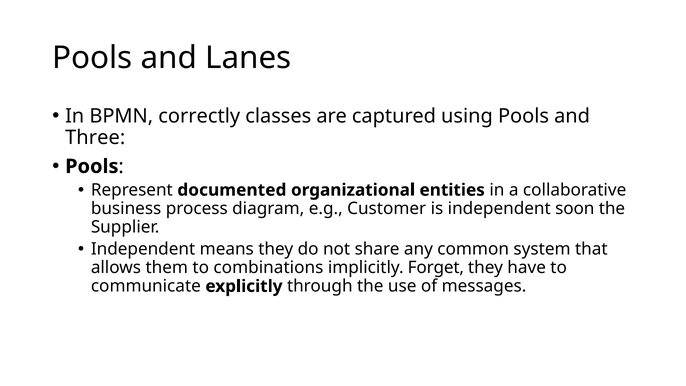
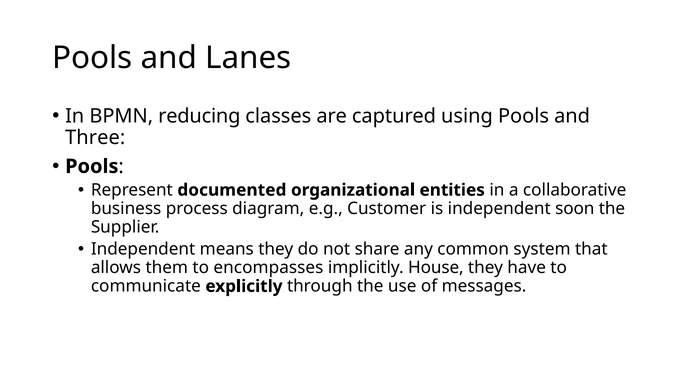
correctly: correctly -> reducing
combinations: combinations -> encompasses
Forget: Forget -> House
